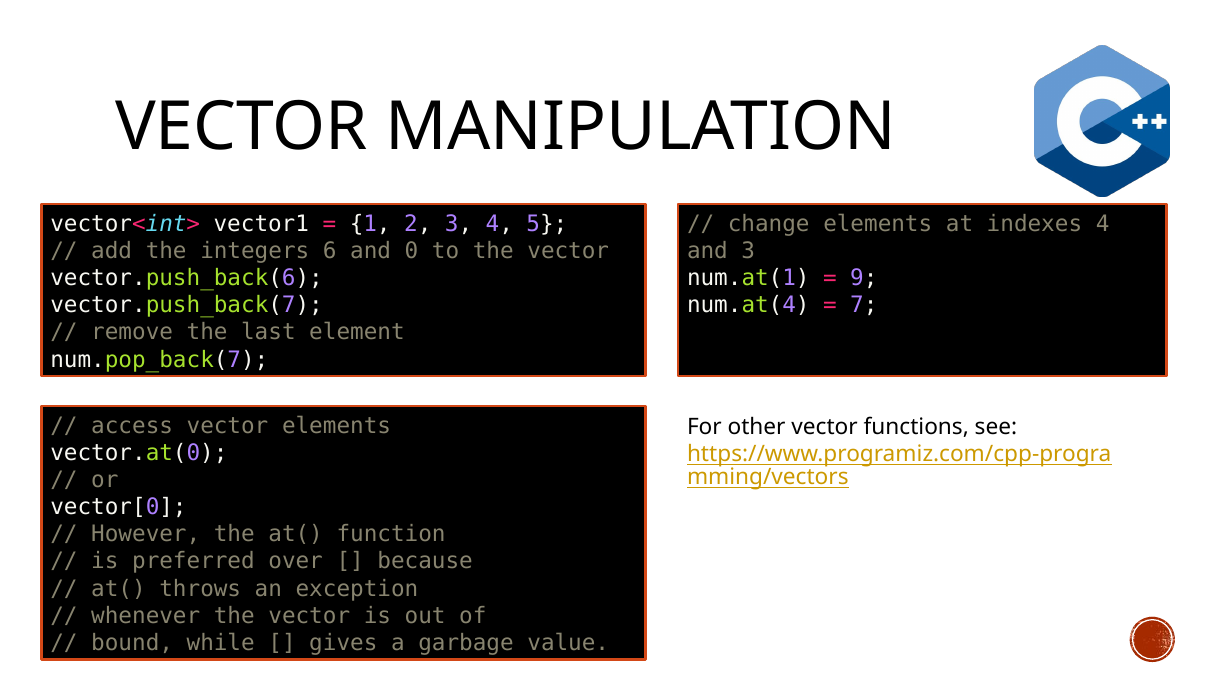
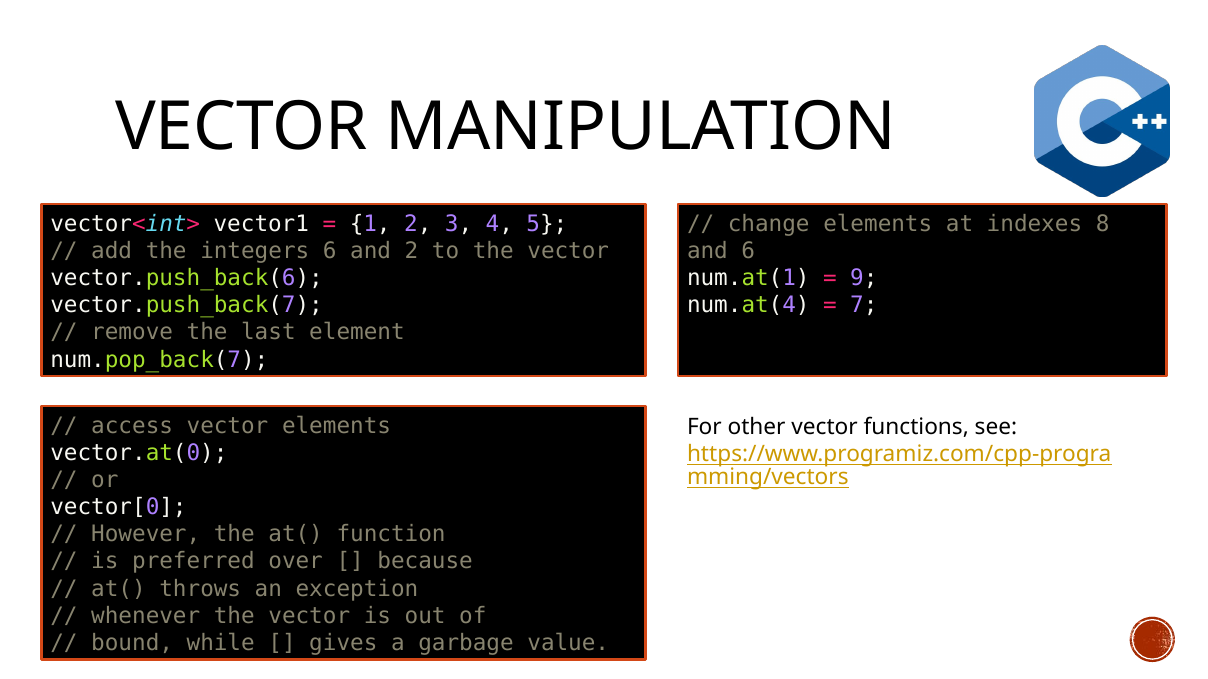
indexes 4: 4 -> 8
and 0: 0 -> 2
and 3: 3 -> 6
